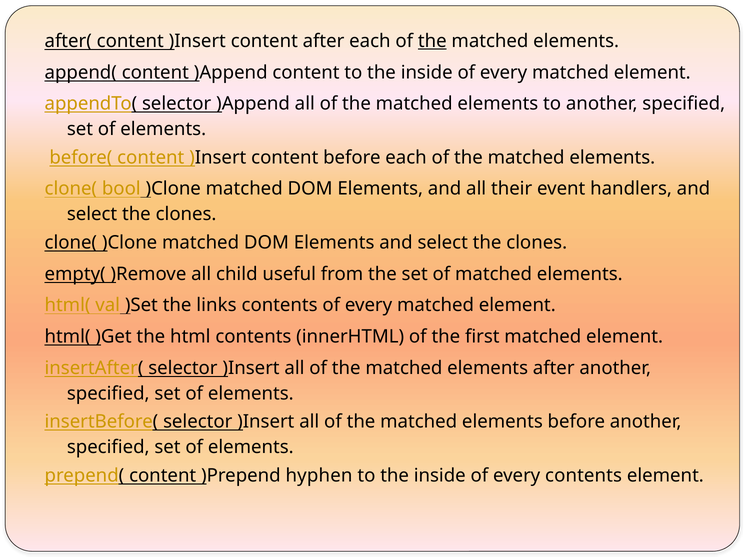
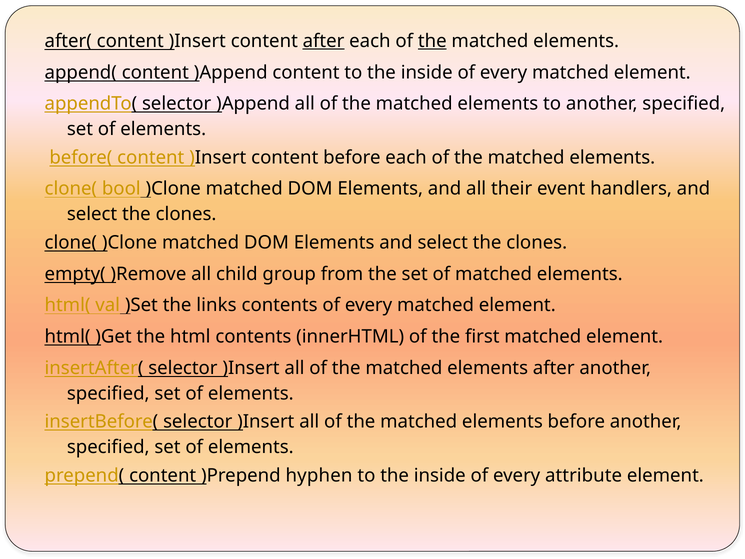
after at (324, 41) underline: none -> present
useful: useful -> group
every contents: contents -> attribute
